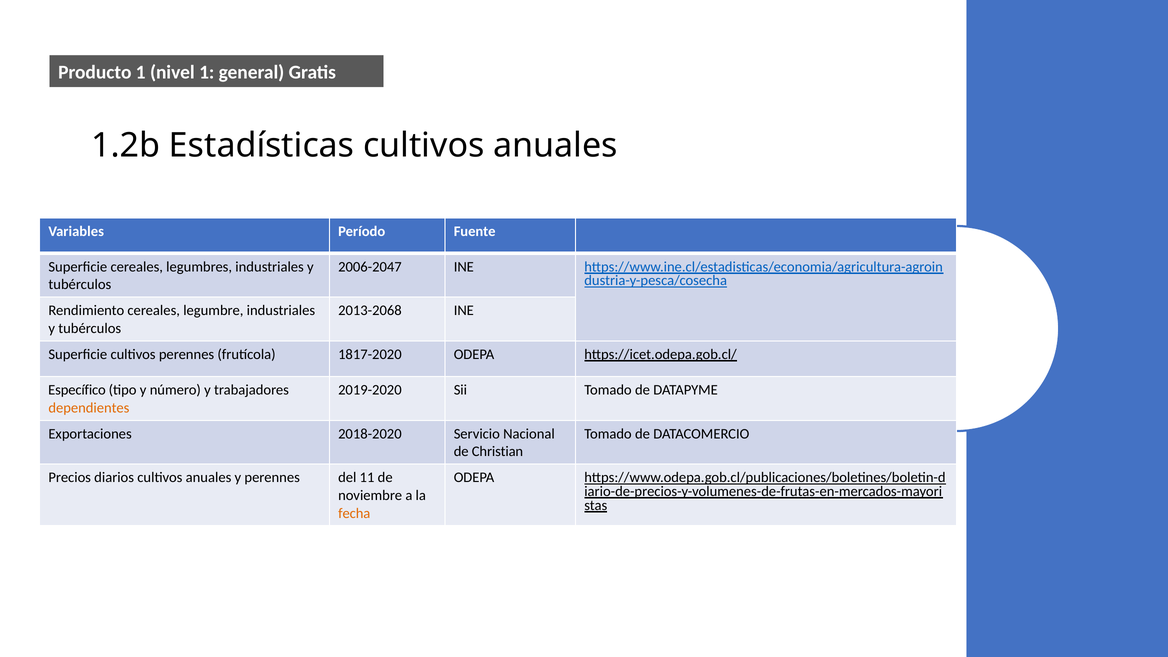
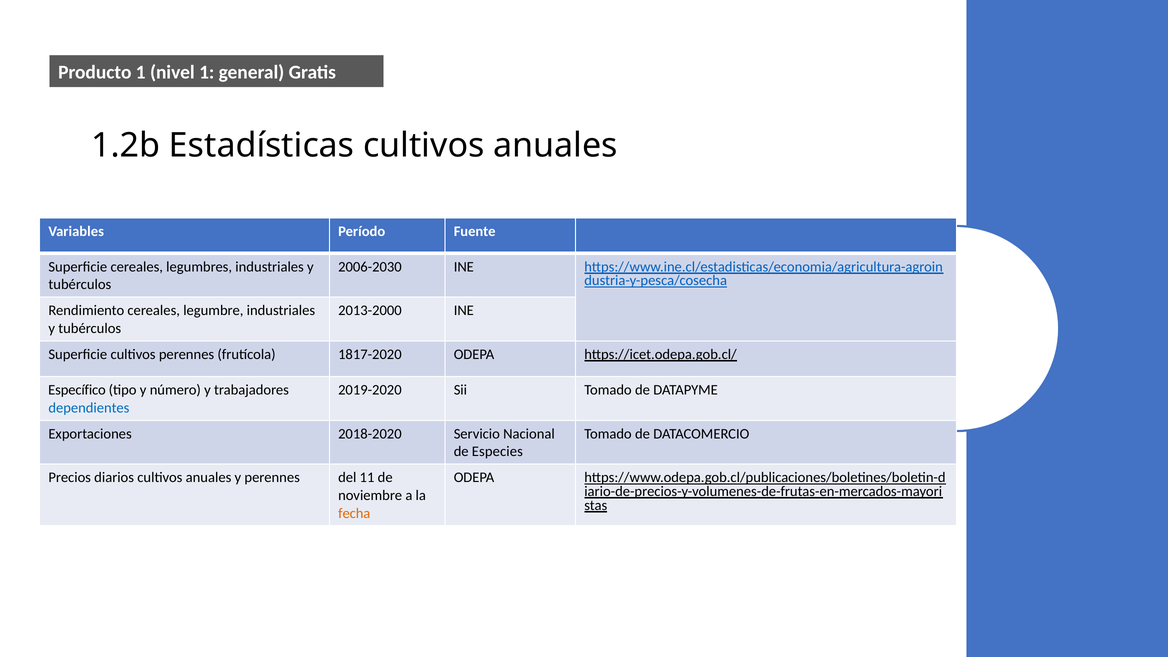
2006-2047: 2006-2047 -> 2006-2030
2013-2068: 2013-2068 -> 2013-2000
dependientes colour: orange -> blue
Christian: Christian -> Especies
